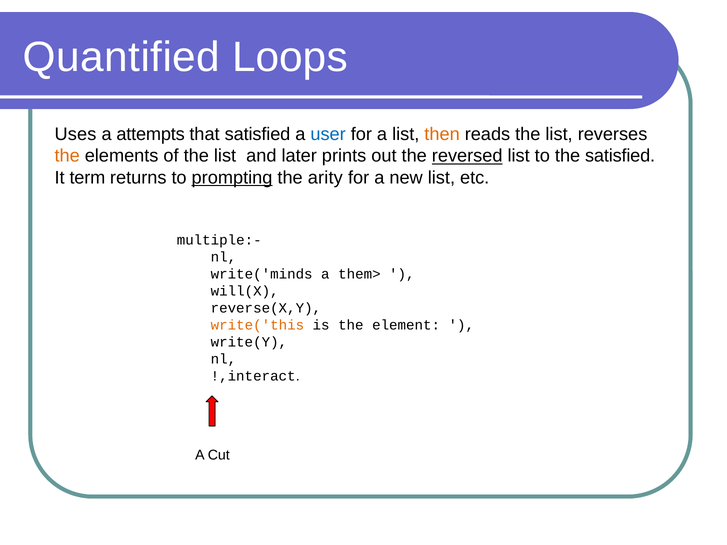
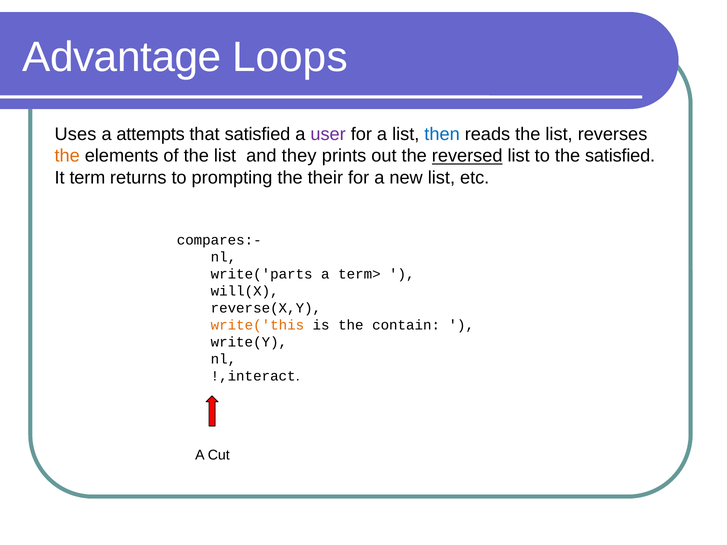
Quantified: Quantified -> Advantage
user colour: blue -> purple
then colour: orange -> blue
later: later -> they
prompting underline: present -> none
arity: arity -> their
multiple:-: multiple:- -> compares:-
write('minds: write('minds -> write('parts
them>: them> -> term>
element: element -> contain
